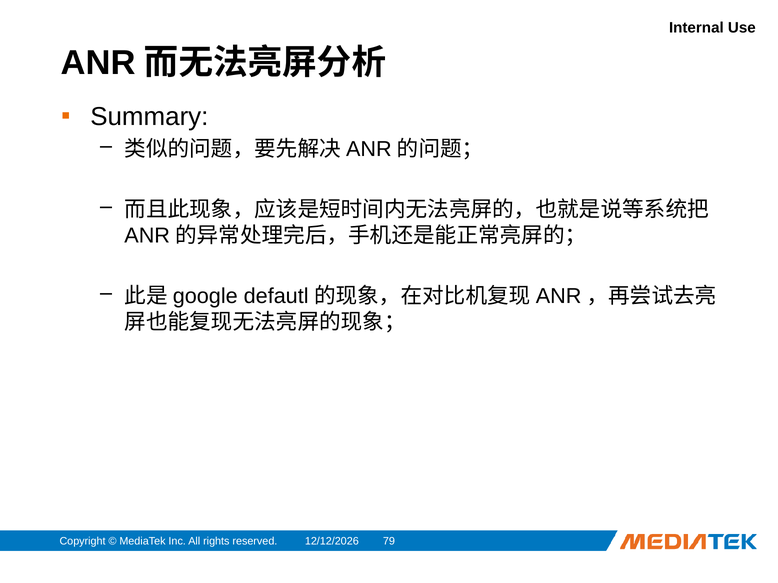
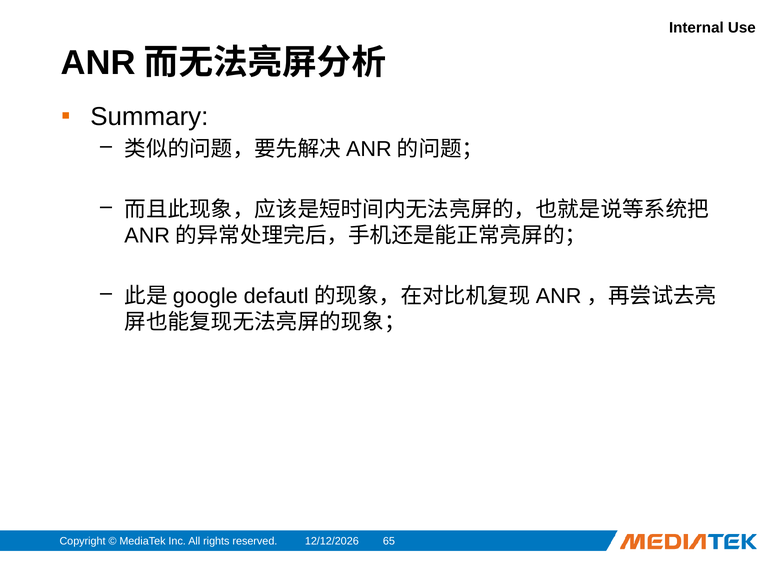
79: 79 -> 65
